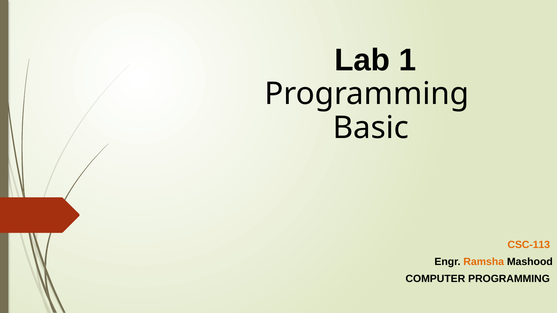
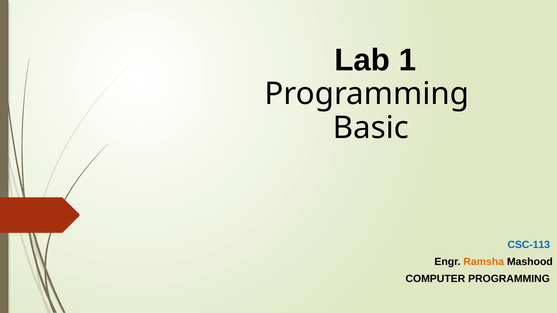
CSC-113 colour: orange -> blue
